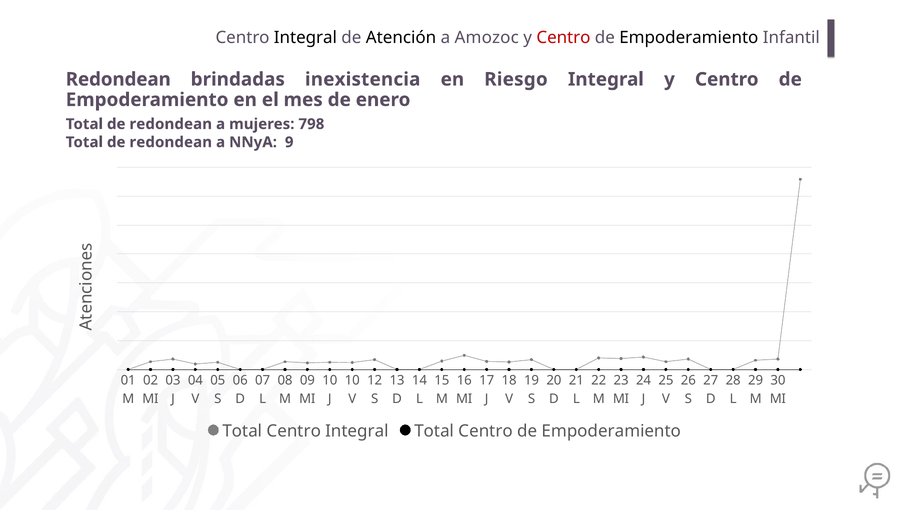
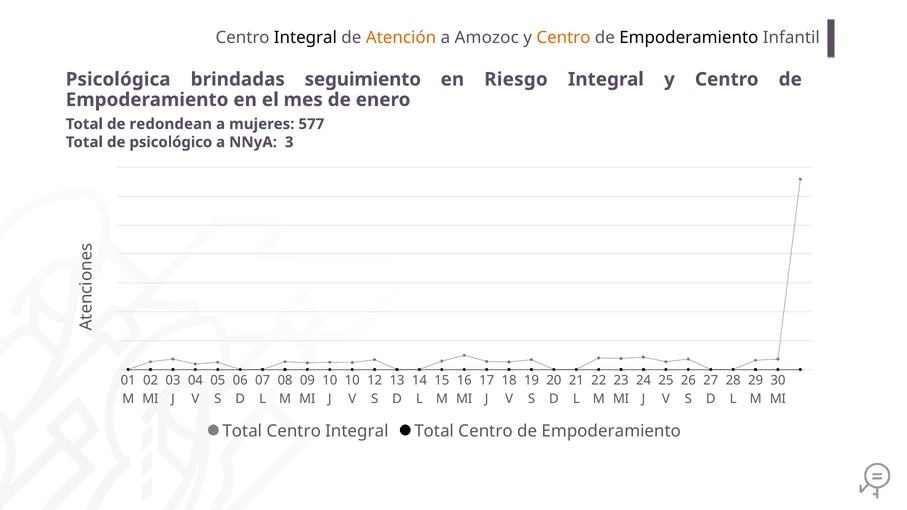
Atención colour: black -> orange
Centro at (563, 38) colour: red -> orange
Redondean at (118, 79): Redondean -> Psicológica
inexistencia: inexistencia -> seguimiento
798: 798 -> 577
redondean at (171, 142): redondean -> psicológico
9: 9 -> 3
